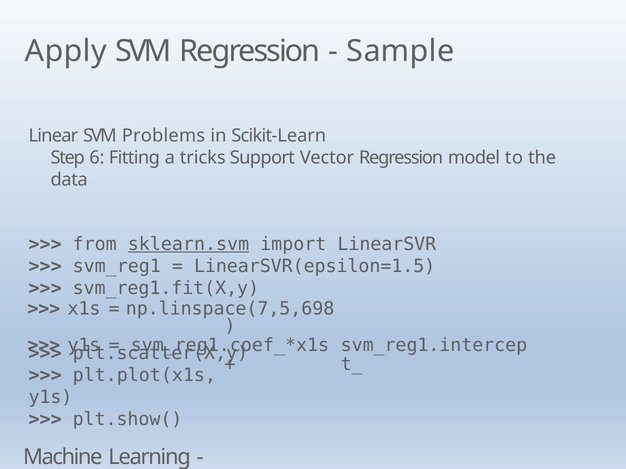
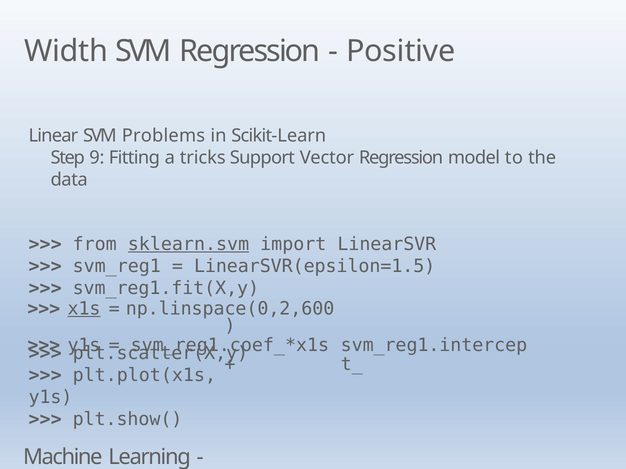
Apply: Apply -> Width
Sample: Sample -> Positive
6: 6 -> 9
x1s underline: none -> present
np.linspace(7,5,698: np.linspace(7,5,698 -> np.linspace(0,2,600
